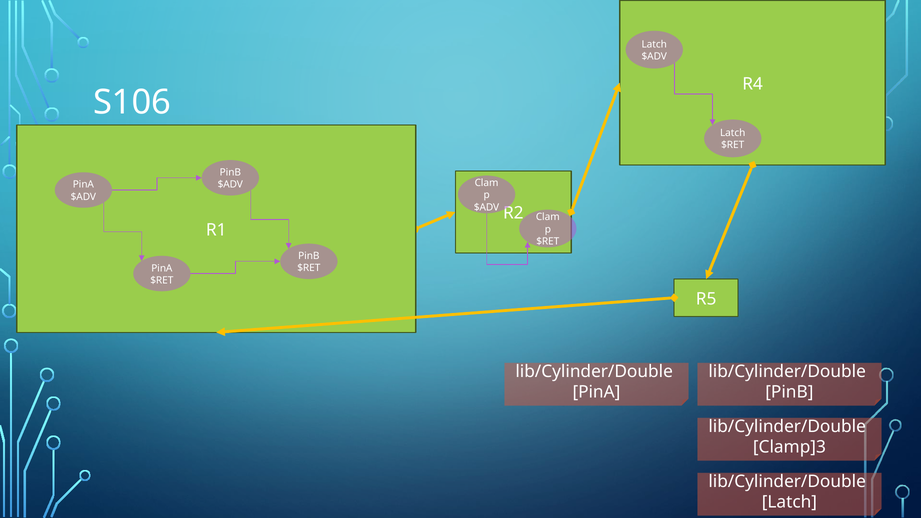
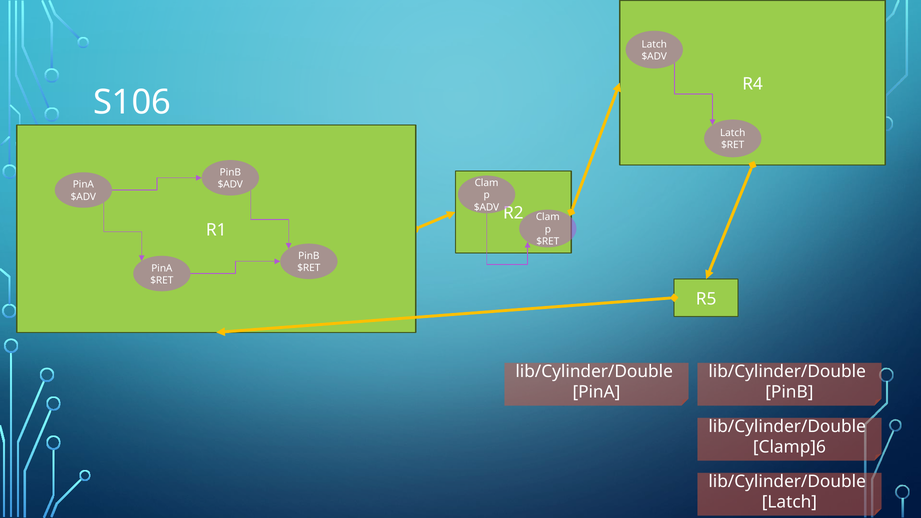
Clamp]3: Clamp]3 -> Clamp]6
